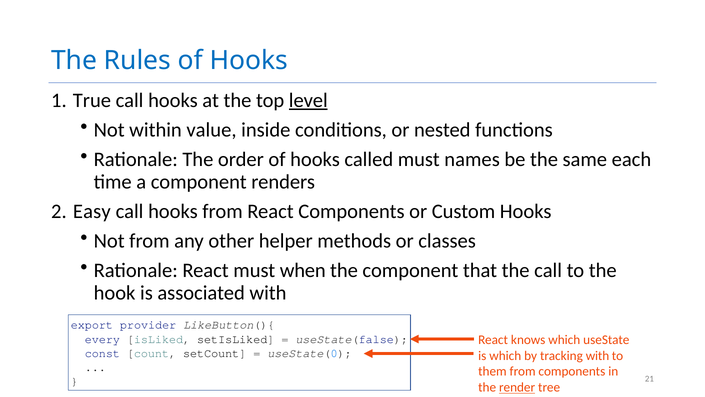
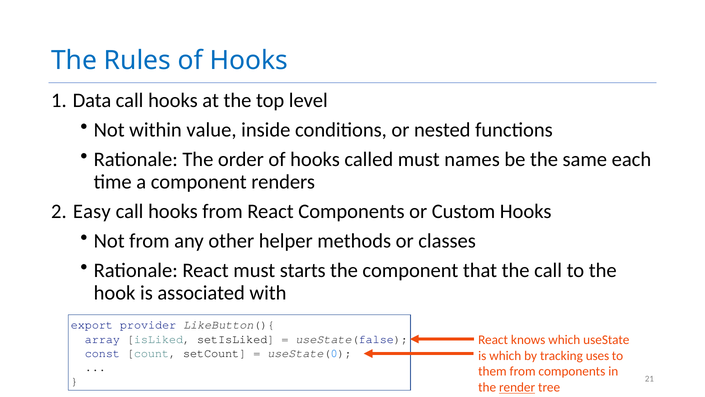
True: True -> Data
level underline: present -> none
when: when -> starts
every: every -> array
tracking with: with -> uses
